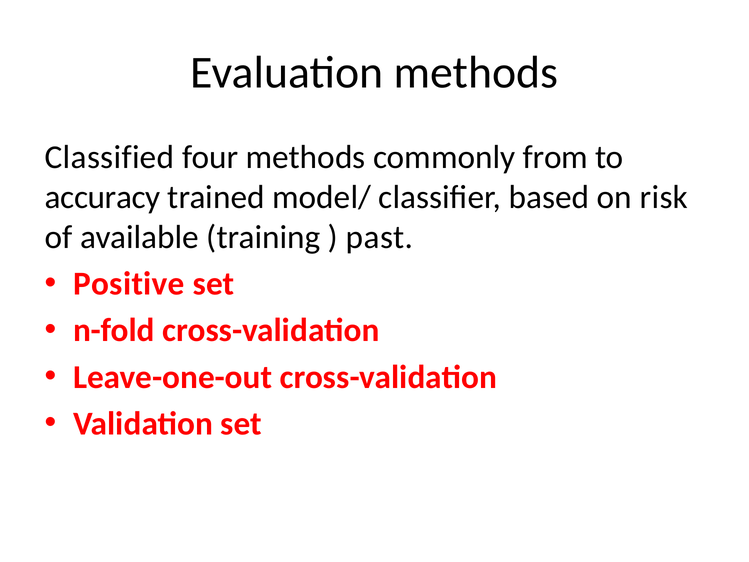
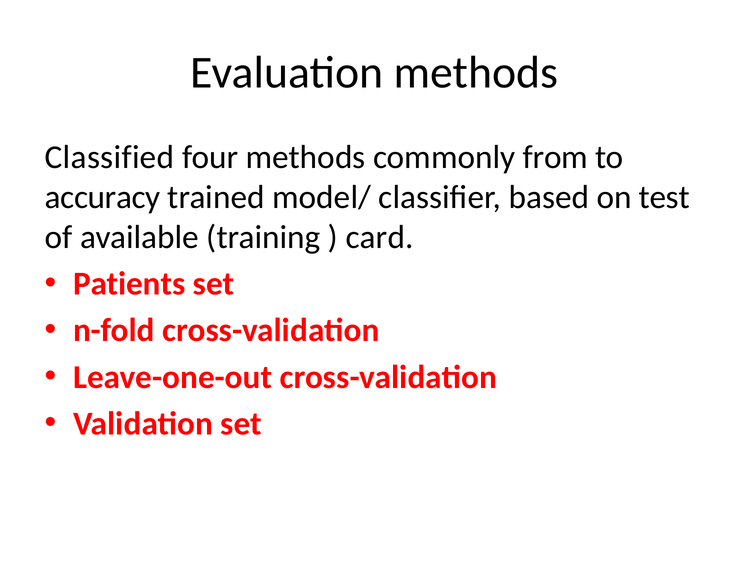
risk: risk -> test
past: past -> card
Positive: Positive -> Patients
